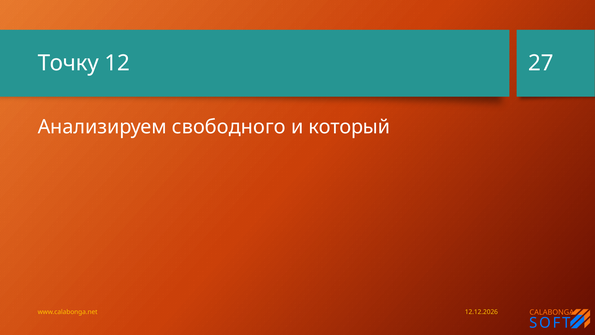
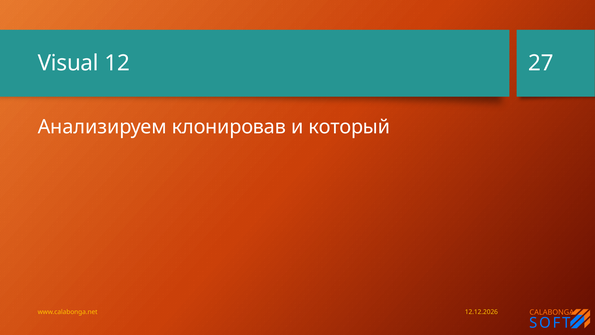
Точку: Точку -> Visual
свободного: свободного -> клонировав
